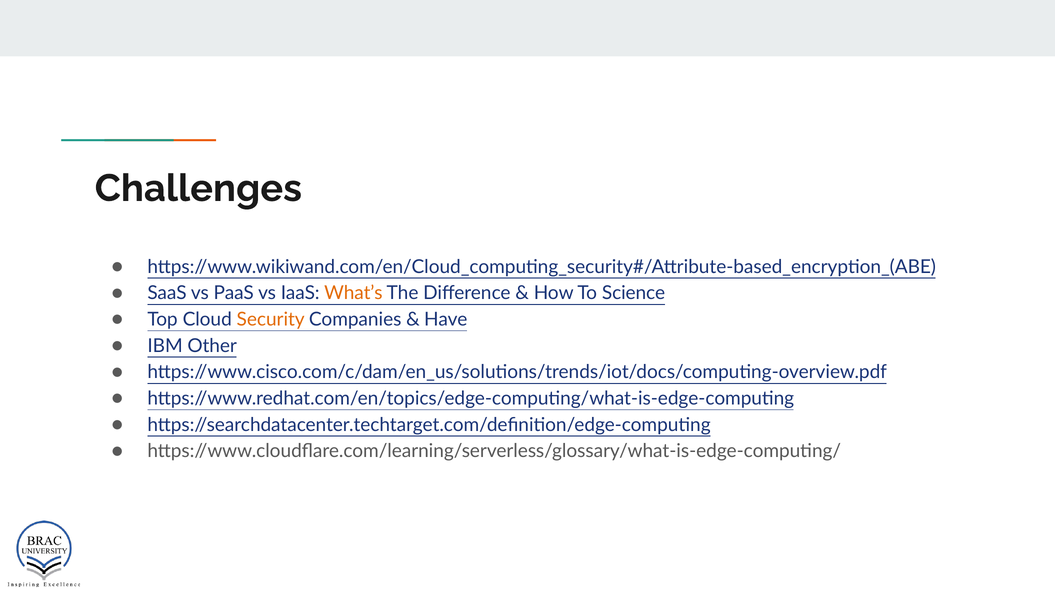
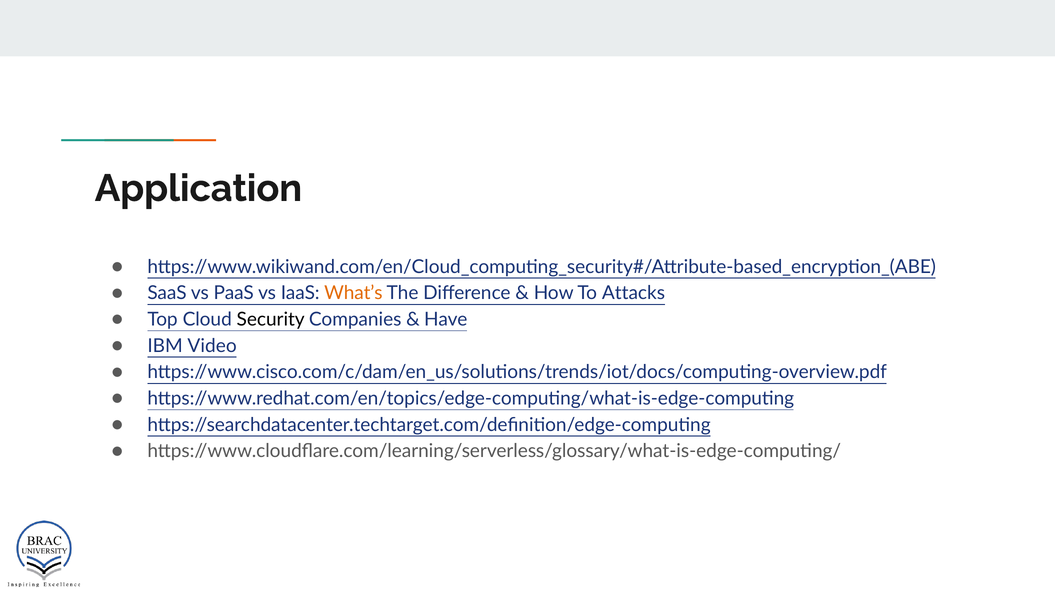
Challenges: Challenges -> Application
Science: Science -> Attacks
Security colour: orange -> black
Other: Other -> Video
